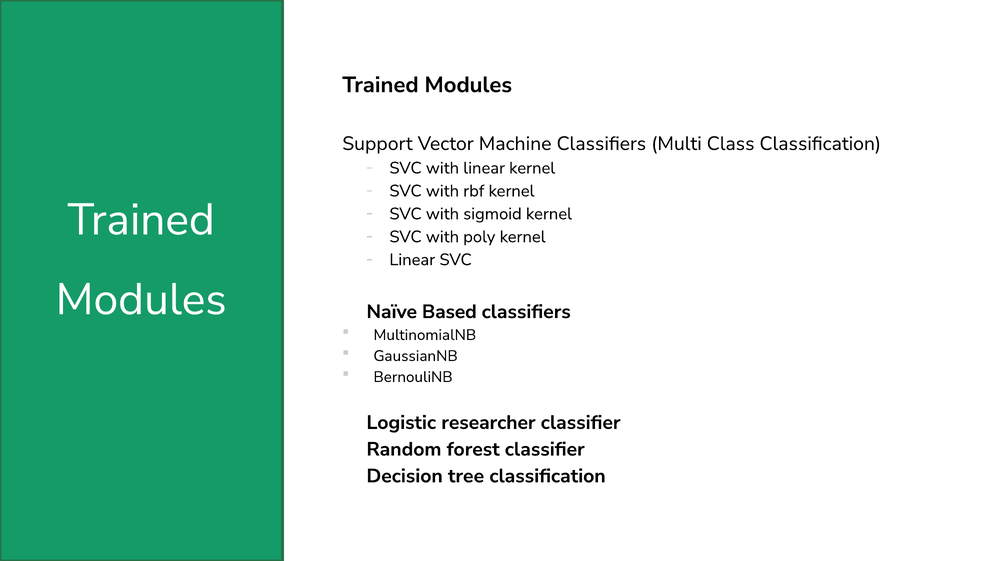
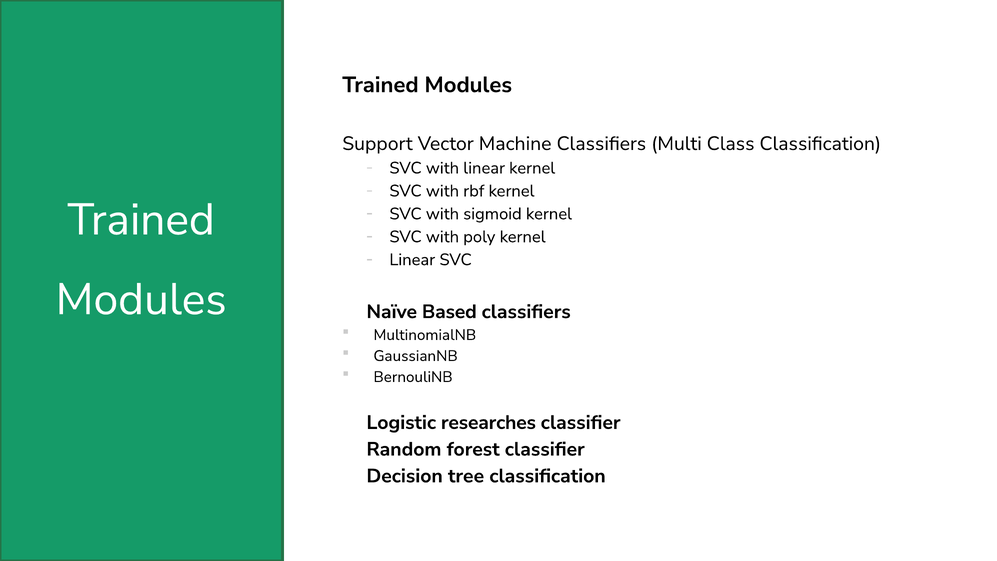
researcher: researcher -> researches
